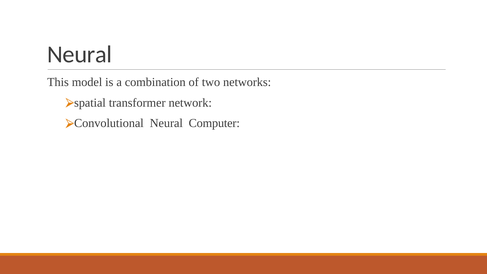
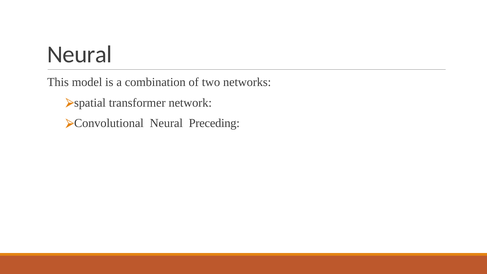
Computer: Computer -> Preceding
